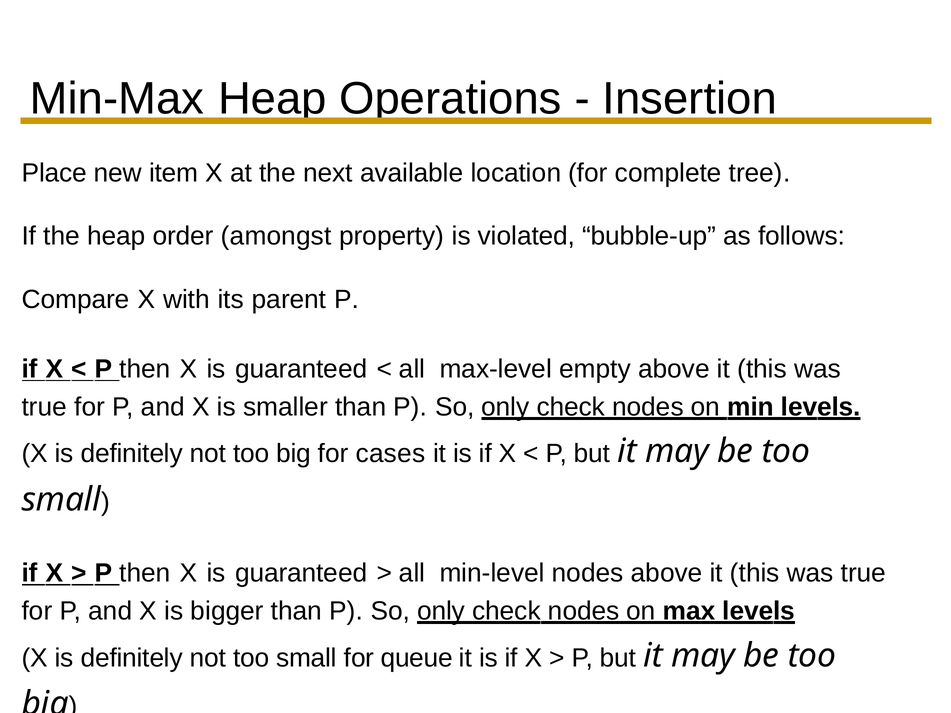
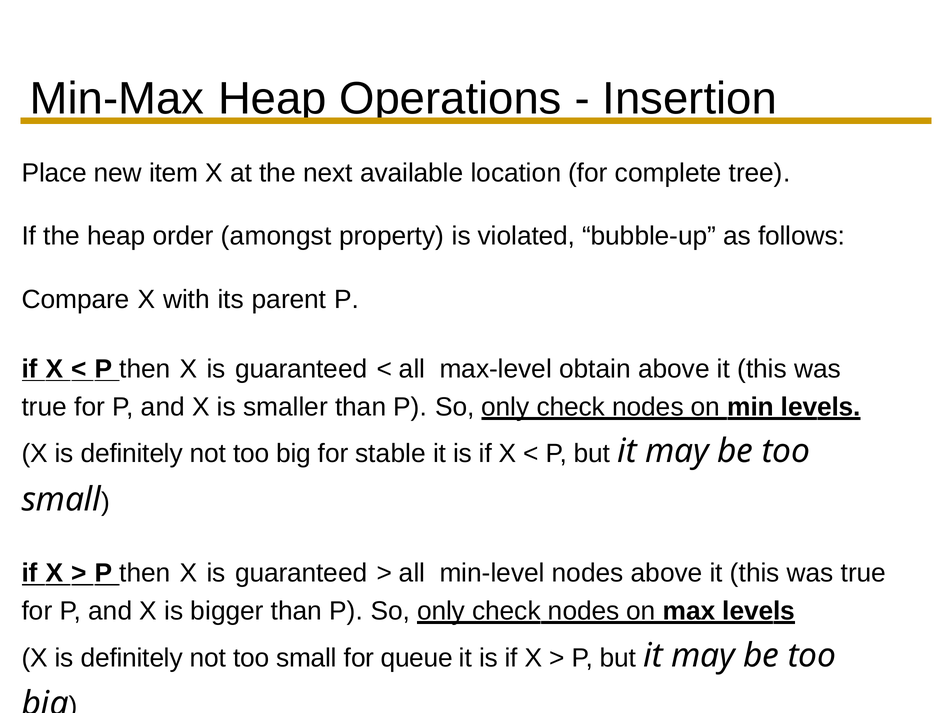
empty: empty -> obtain
cases: cases -> stable
